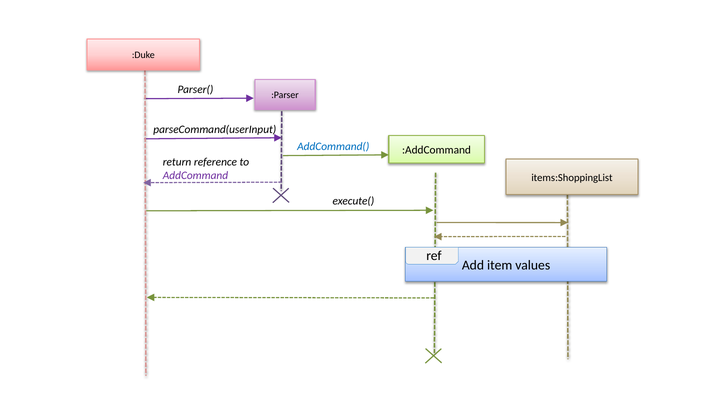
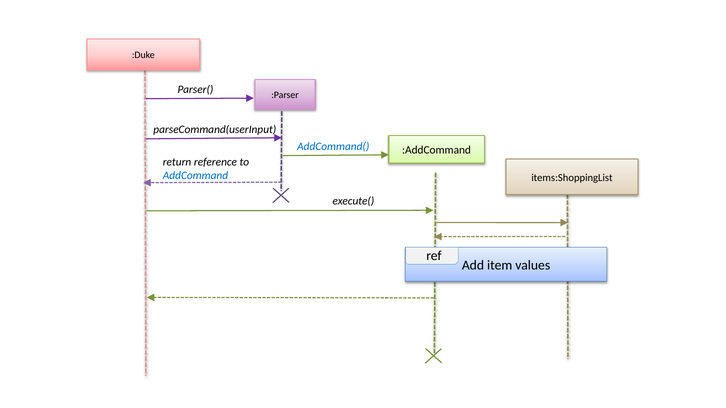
AddCommand colour: purple -> blue
